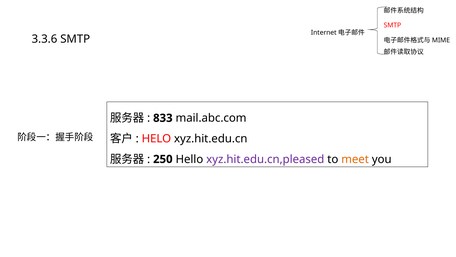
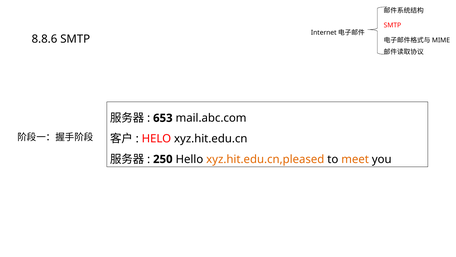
3.3.6: 3.3.6 -> 8.8.6
833: 833 -> 653
xyz.hit.edu.cn,pleased colour: purple -> orange
